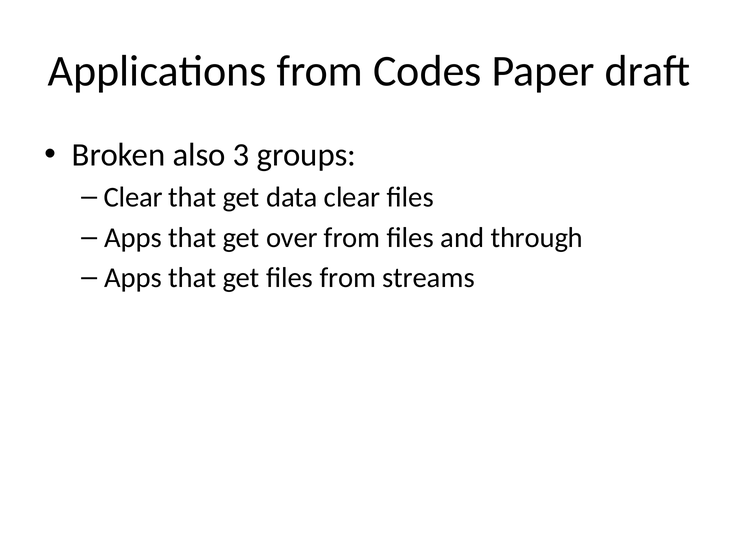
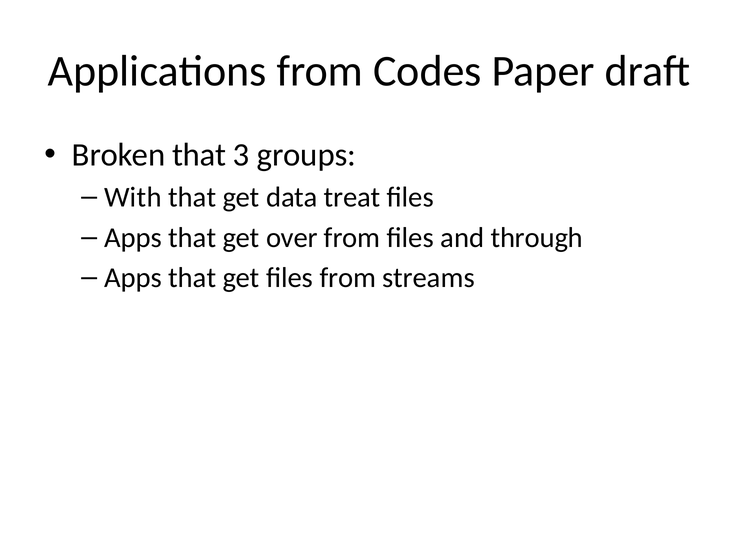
Broken also: also -> that
Clear at (133, 197): Clear -> With
data clear: clear -> treat
